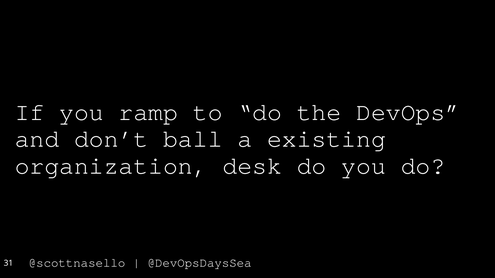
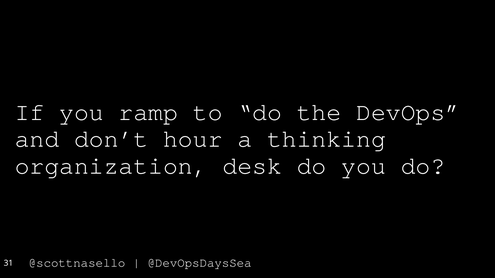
ball: ball -> hour
existing: existing -> thinking
